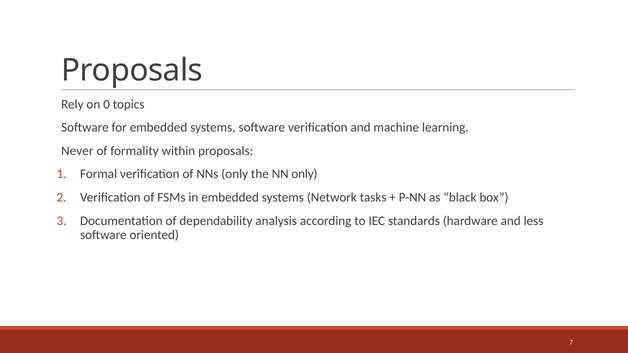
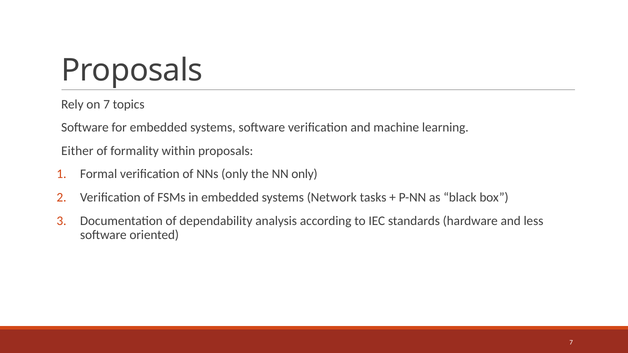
on 0: 0 -> 7
Never: Never -> Either
